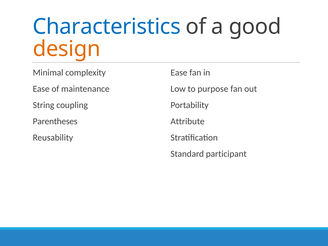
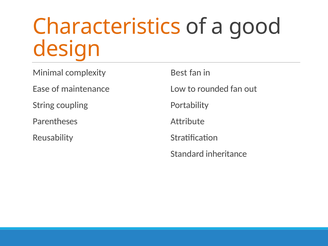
Characteristics colour: blue -> orange
Ease at (179, 73): Ease -> Best
purpose: purpose -> rounded
participant: participant -> inheritance
